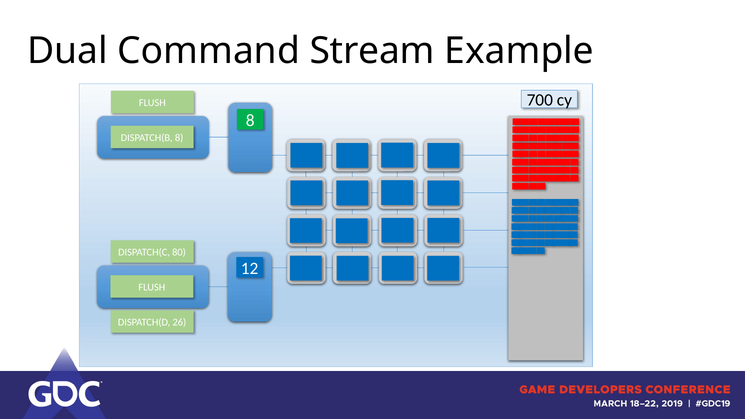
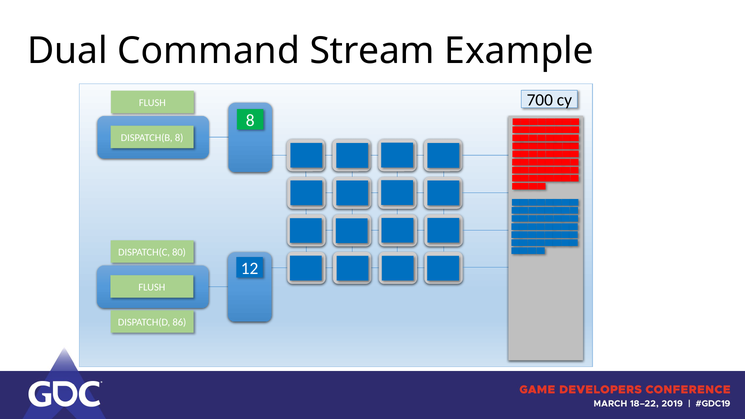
26: 26 -> 86
